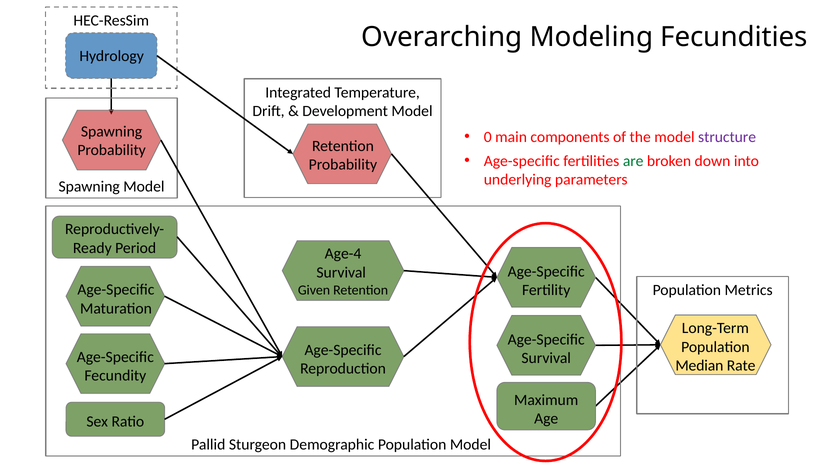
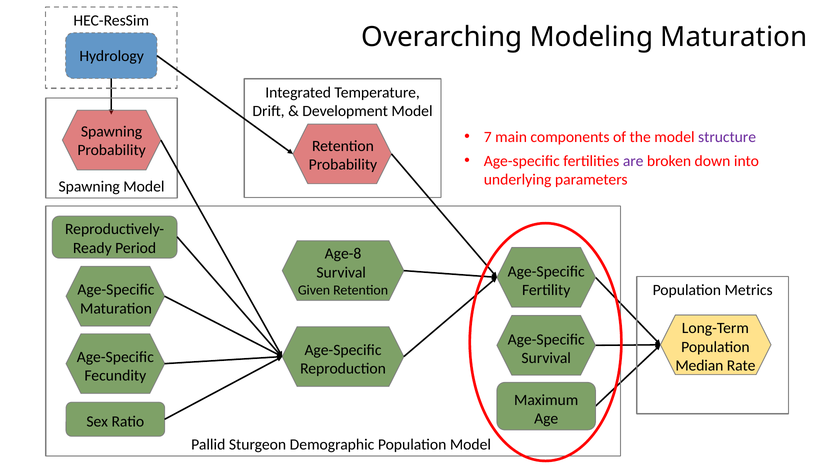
Modeling Fecundities: Fecundities -> Maturation
0: 0 -> 7
are colour: green -> purple
Age-4: Age-4 -> Age-8
